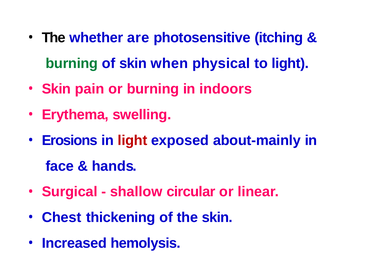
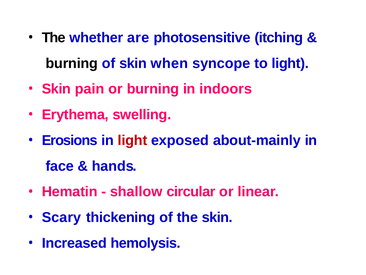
burning at (72, 63) colour: green -> black
physical: physical -> syncope
Surgical: Surgical -> Hematin
Chest: Chest -> Scary
